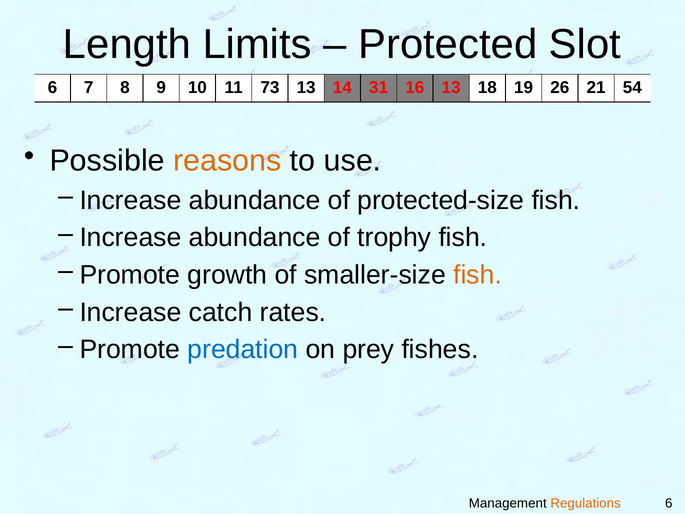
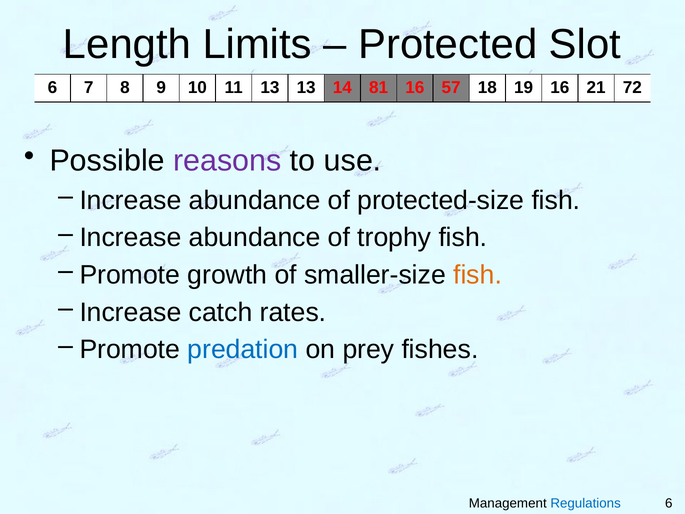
11 73: 73 -> 13
31: 31 -> 81
16 13: 13 -> 57
19 26: 26 -> 16
54: 54 -> 72
reasons colour: orange -> purple
Regulations colour: orange -> blue
